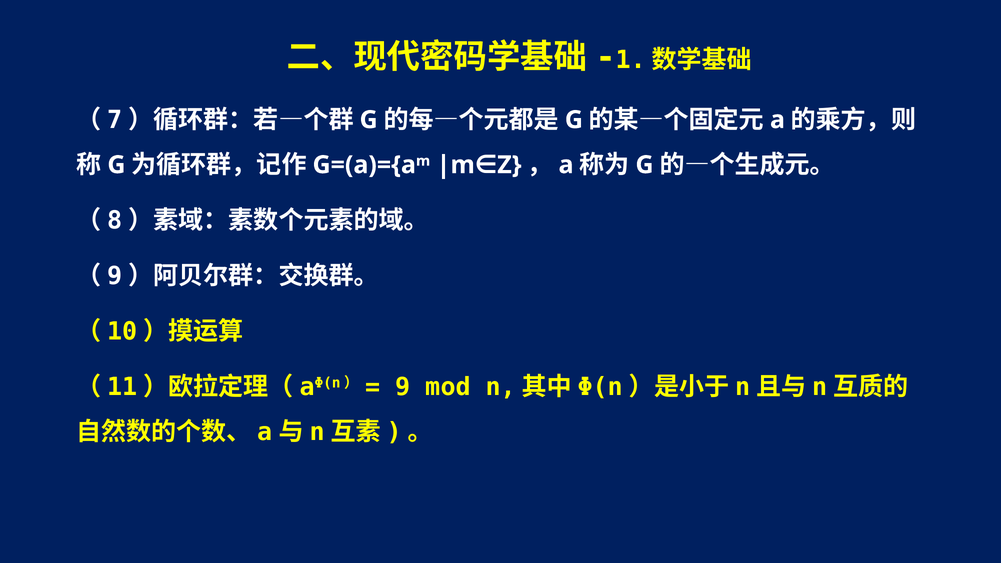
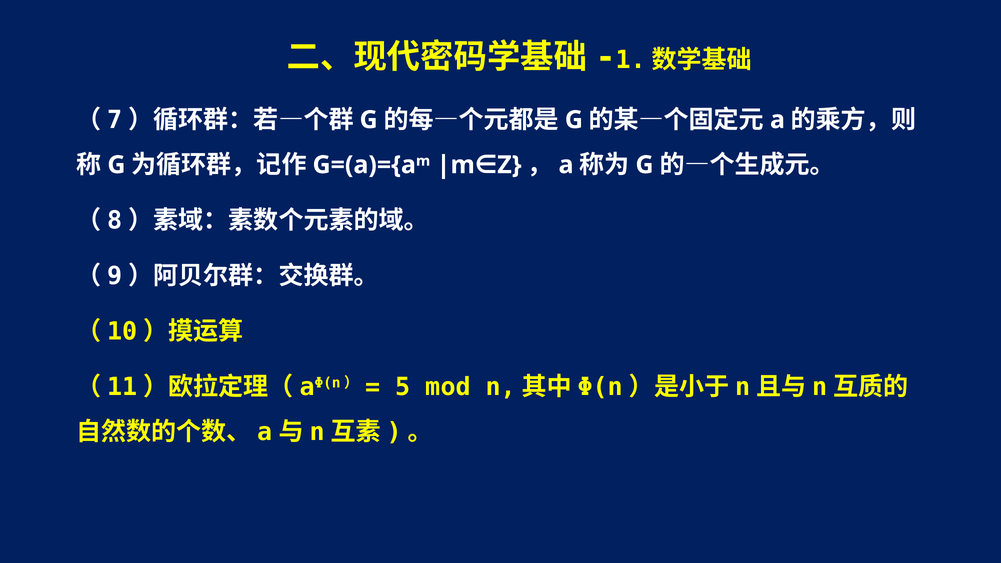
9: 9 -> 5
